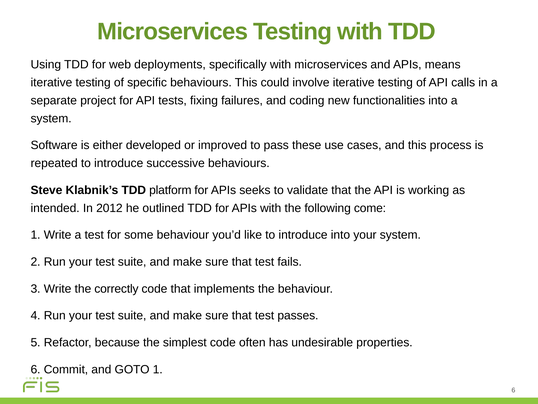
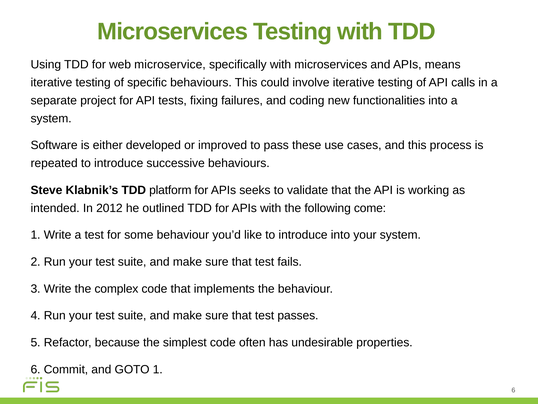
deployments: deployments -> microservice
correctly: correctly -> complex
